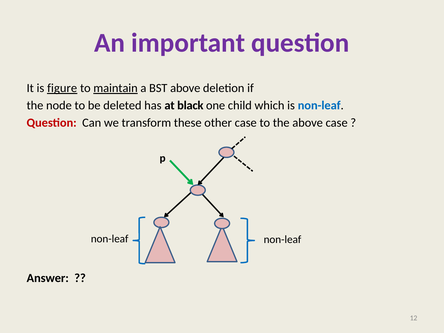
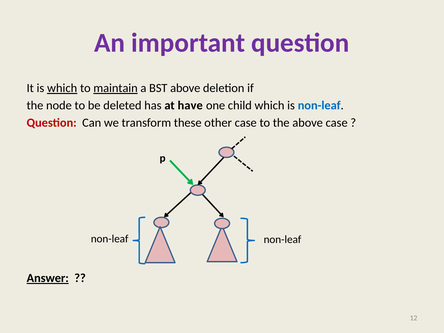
is figure: figure -> which
black: black -> have
Answer underline: none -> present
